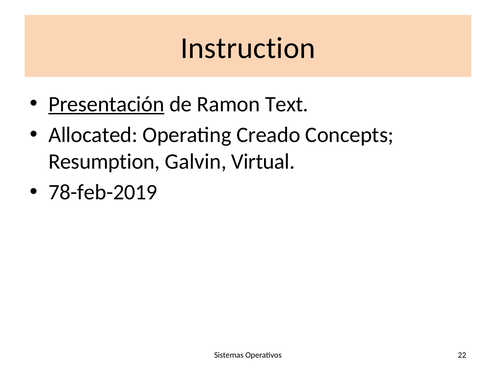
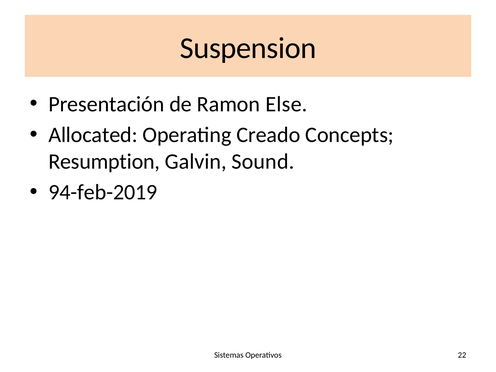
Instruction: Instruction -> Suspension
Presentación underline: present -> none
Text: Text -> Else
Virtual: Virtual -> Sound
78-feb-2019: 78-feb-2019 -> 94-feb-2019
